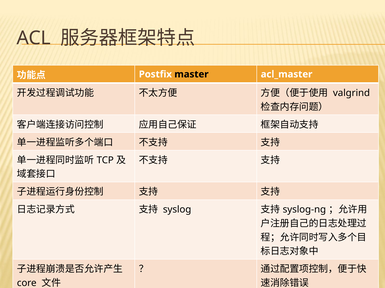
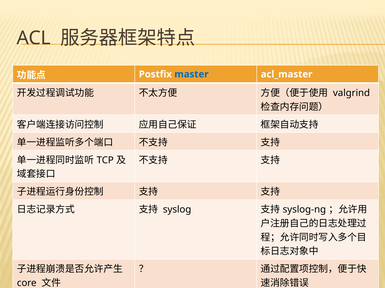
master colour: black -> blue
